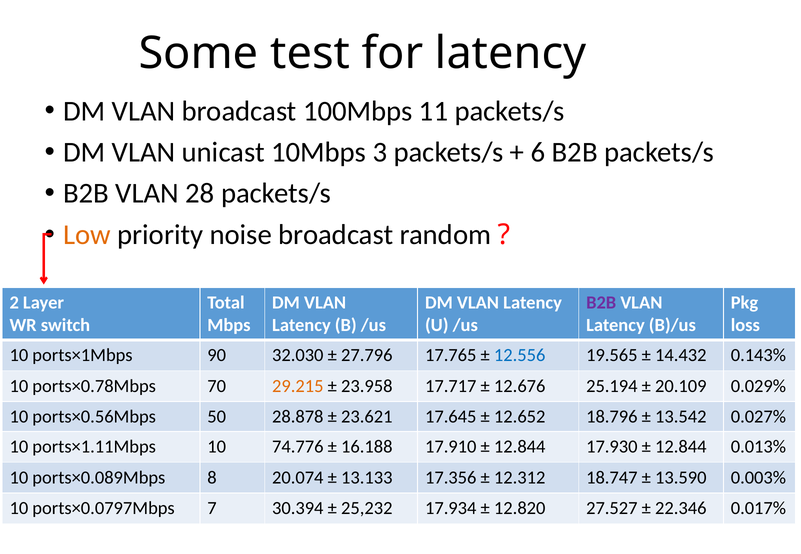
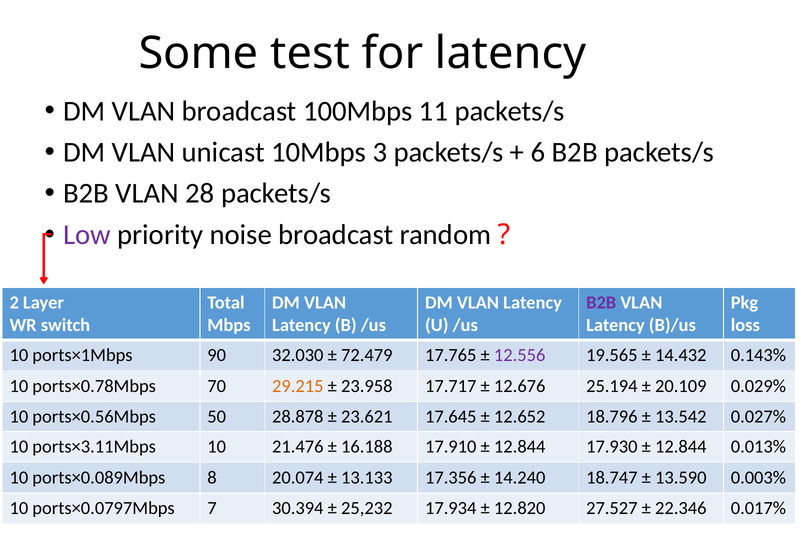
Low colour: orange -> purple
27.796: 27.796 -> 72.479
12.556 colour: blue -> purple
ports×1.11Mbps: ports×1.11Mbps -> ports×3.11Mbps
74.776: 74.776 -> 21.476
12.312: 12.312 -> 14.240
